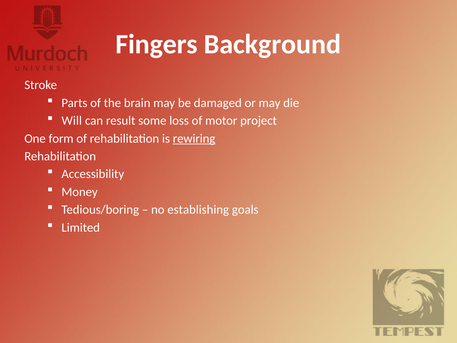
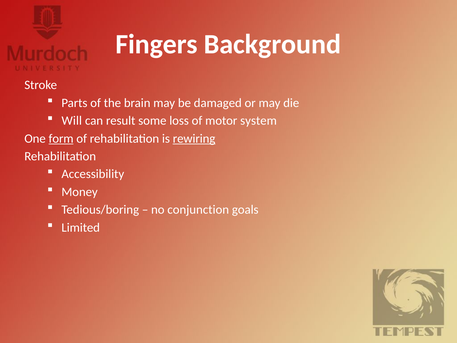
project: project -> system
form underline: none -> present
establishing: establishing -> conjunction
